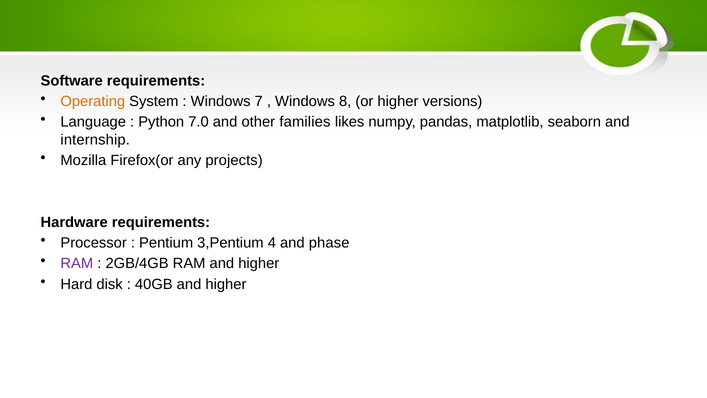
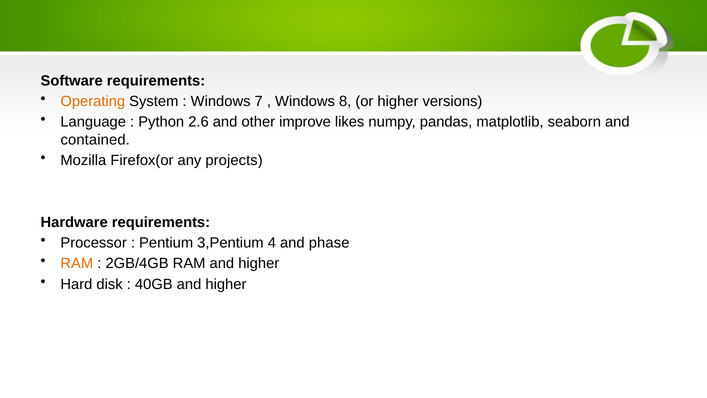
7.0: 7.0 -> 2.6
families: families -> improve
internship: internship -> contained
RAM at (77, 263) colour: purple -> orange
